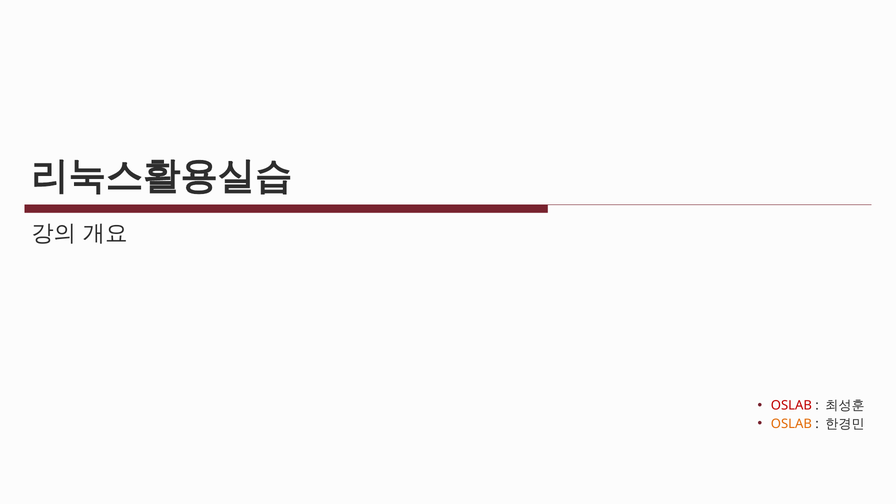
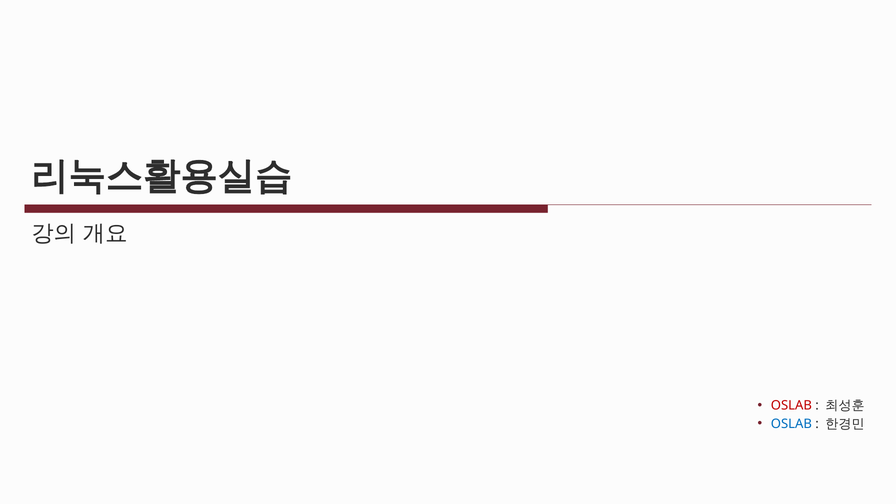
OSLAB at (791, 424) colour: orange -> blue
